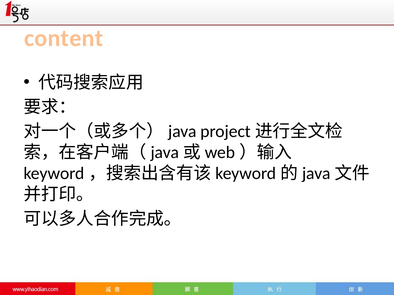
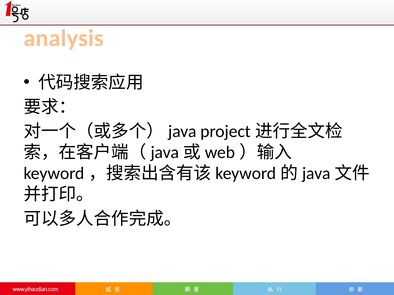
content: content -> analysis
